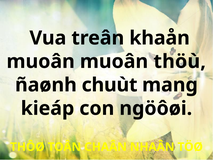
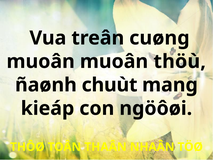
khaån: khaån -> cuøng
CHAÂN: CHAÂN -> THAÂN
